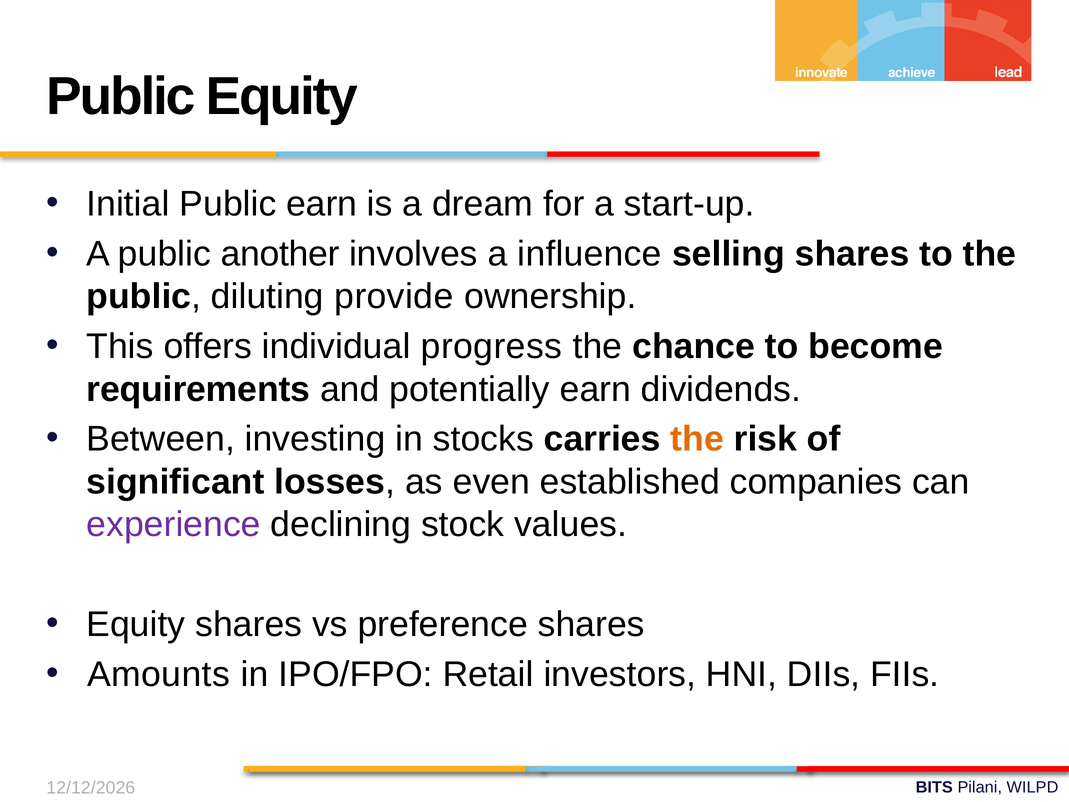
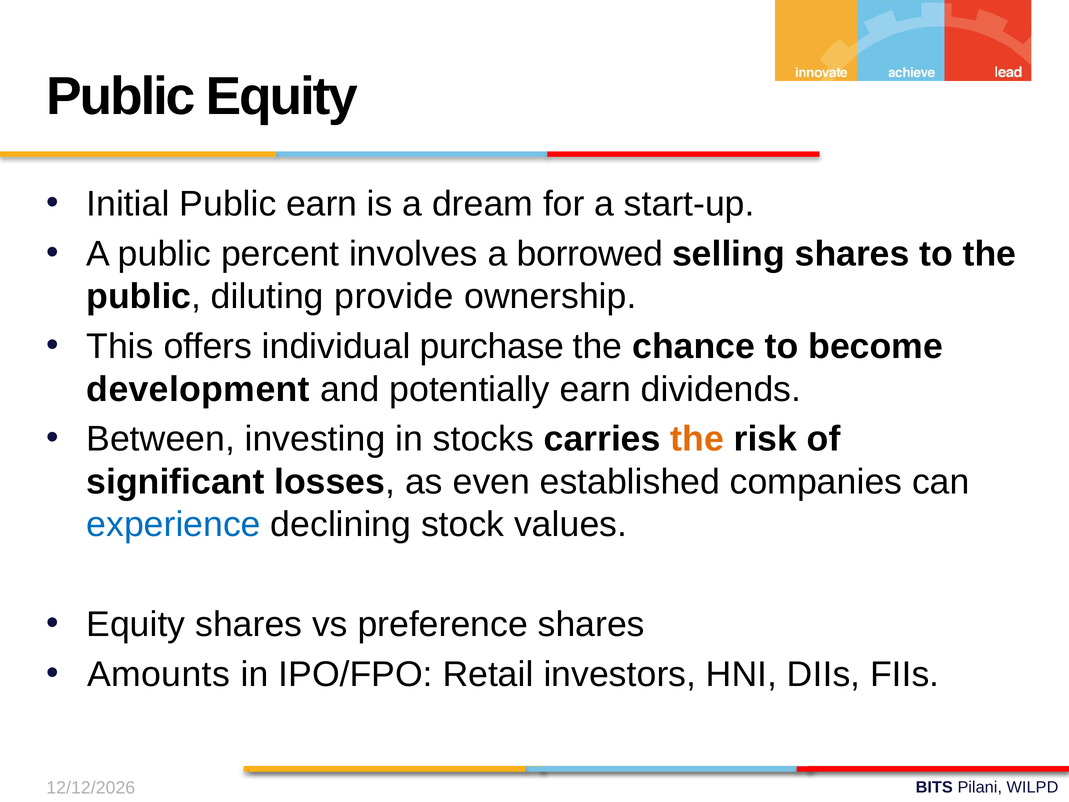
another: another -> percent
influence: influence -> borrowed
progress: progress -> purchase
requirements: requirements -> development
experience colour: purple -> blue
